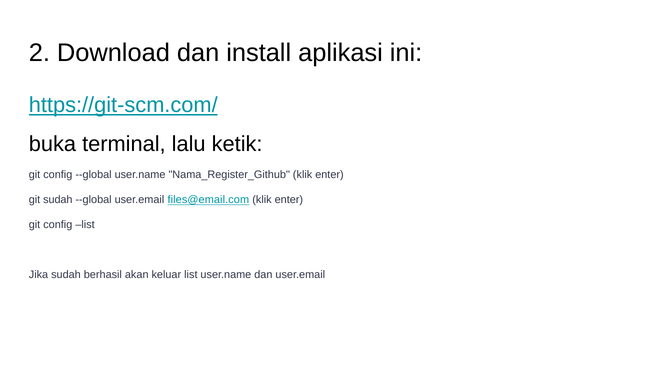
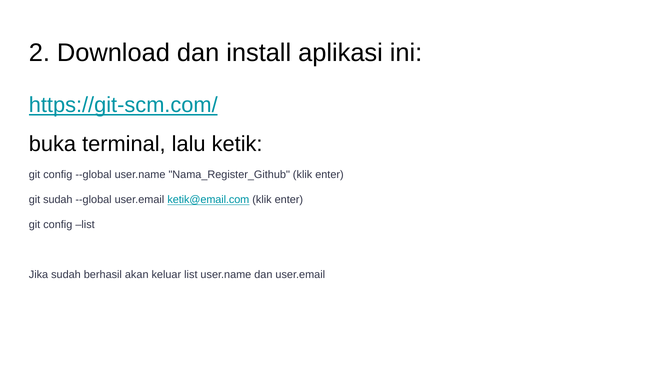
files@email.com: files@email.com -> ketik@email.com
